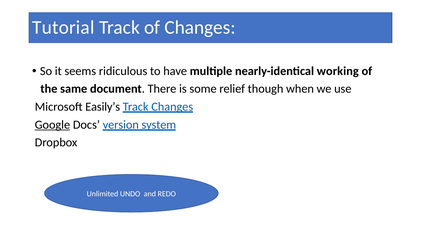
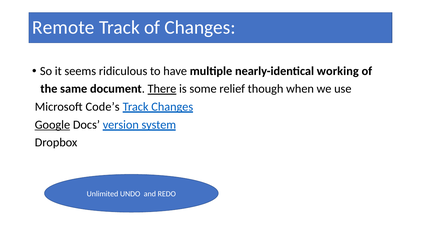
Tutorial: Tutorial -> Remote
There underline: none -> present
Easily’s: Easily’s -> Code’s
